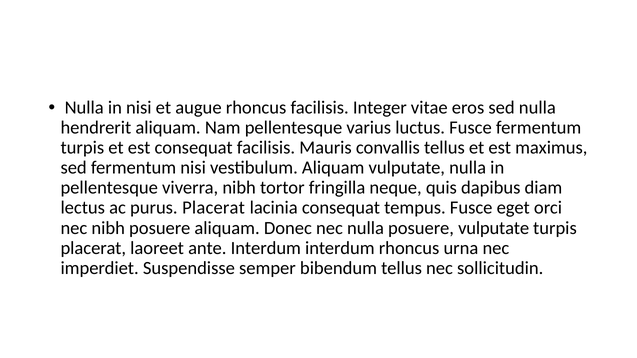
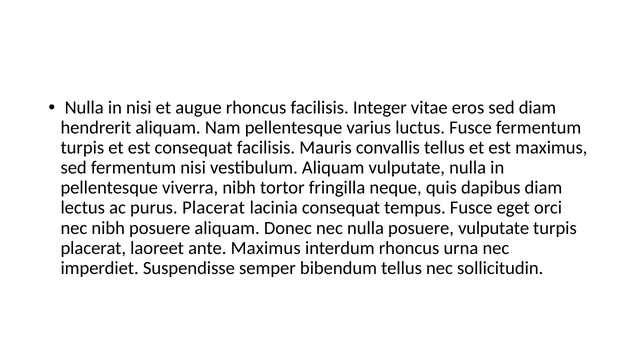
sed nulla: nulla -> diam
ante Interdum: Interdum -> Maximus
